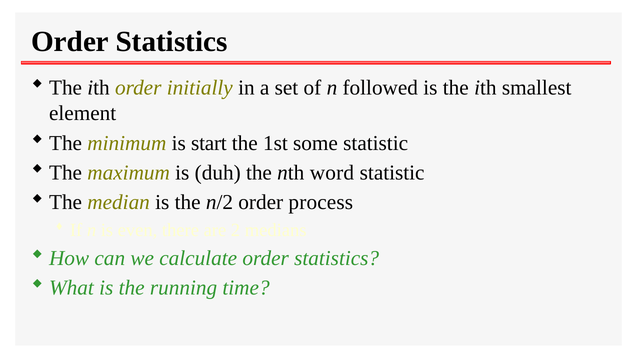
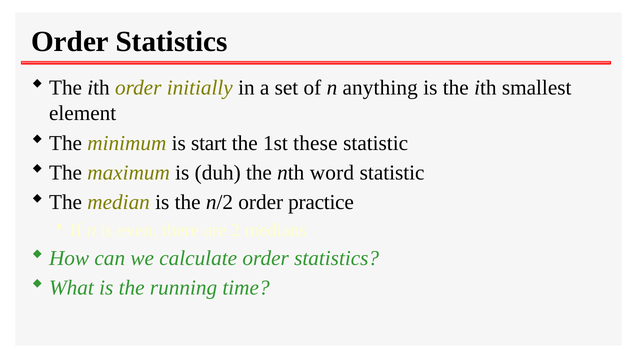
followed: followed -> anything
some: some -> these
process: process -> practice
